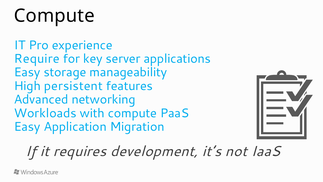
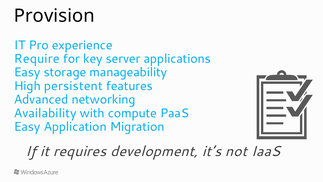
Compute at (54, 16): Compute -> Provision
Workloads: Workloads -> Availability
